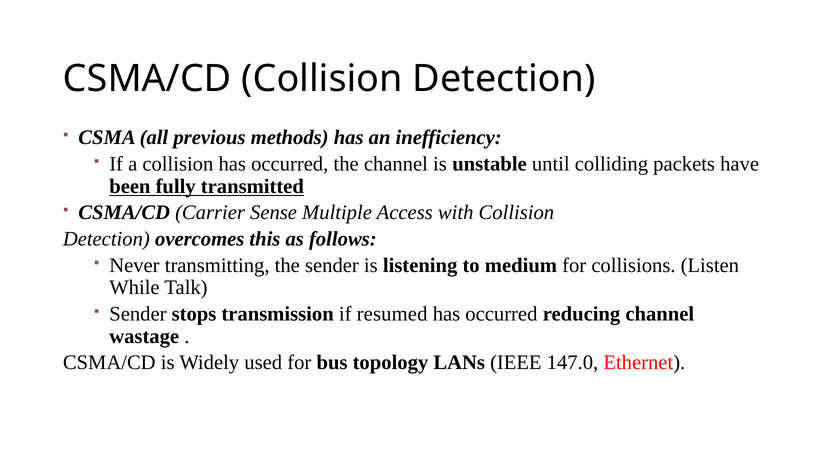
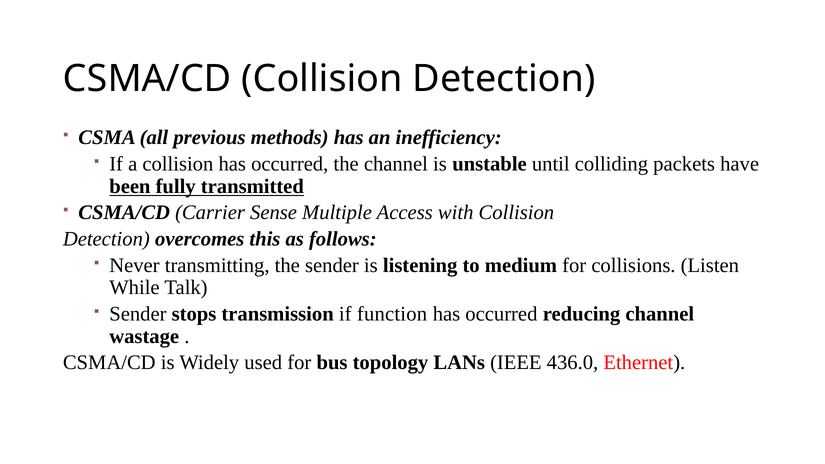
resumed: resumed -> function
147.0: 147.0 -> 436.0
